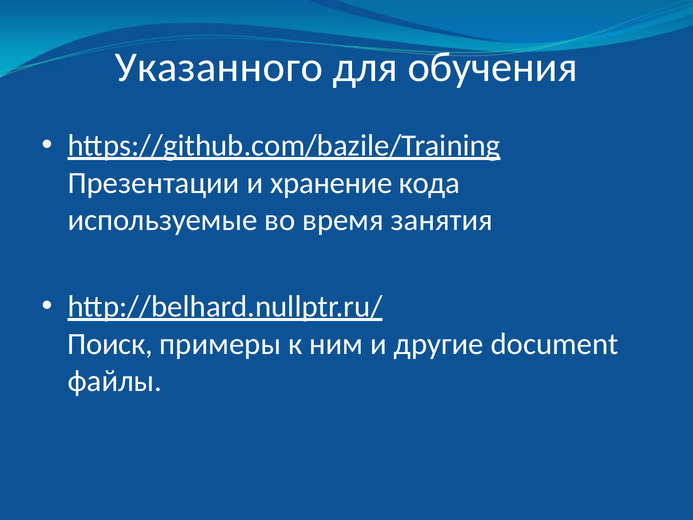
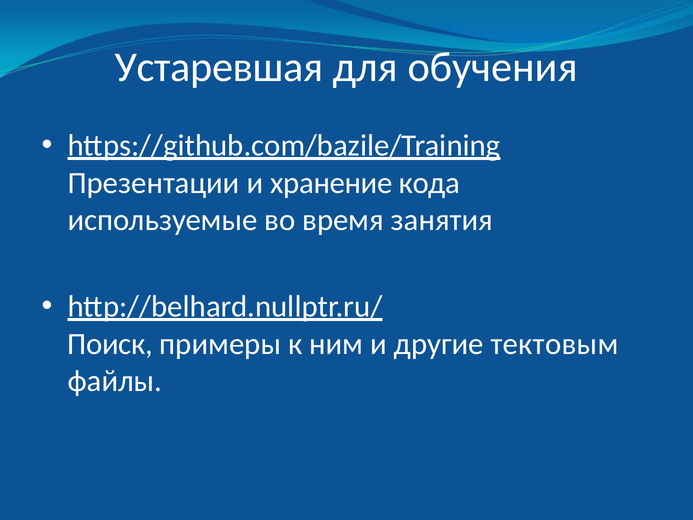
Указанного: Указанного -> Устаревшая
document: document -> тектовым
